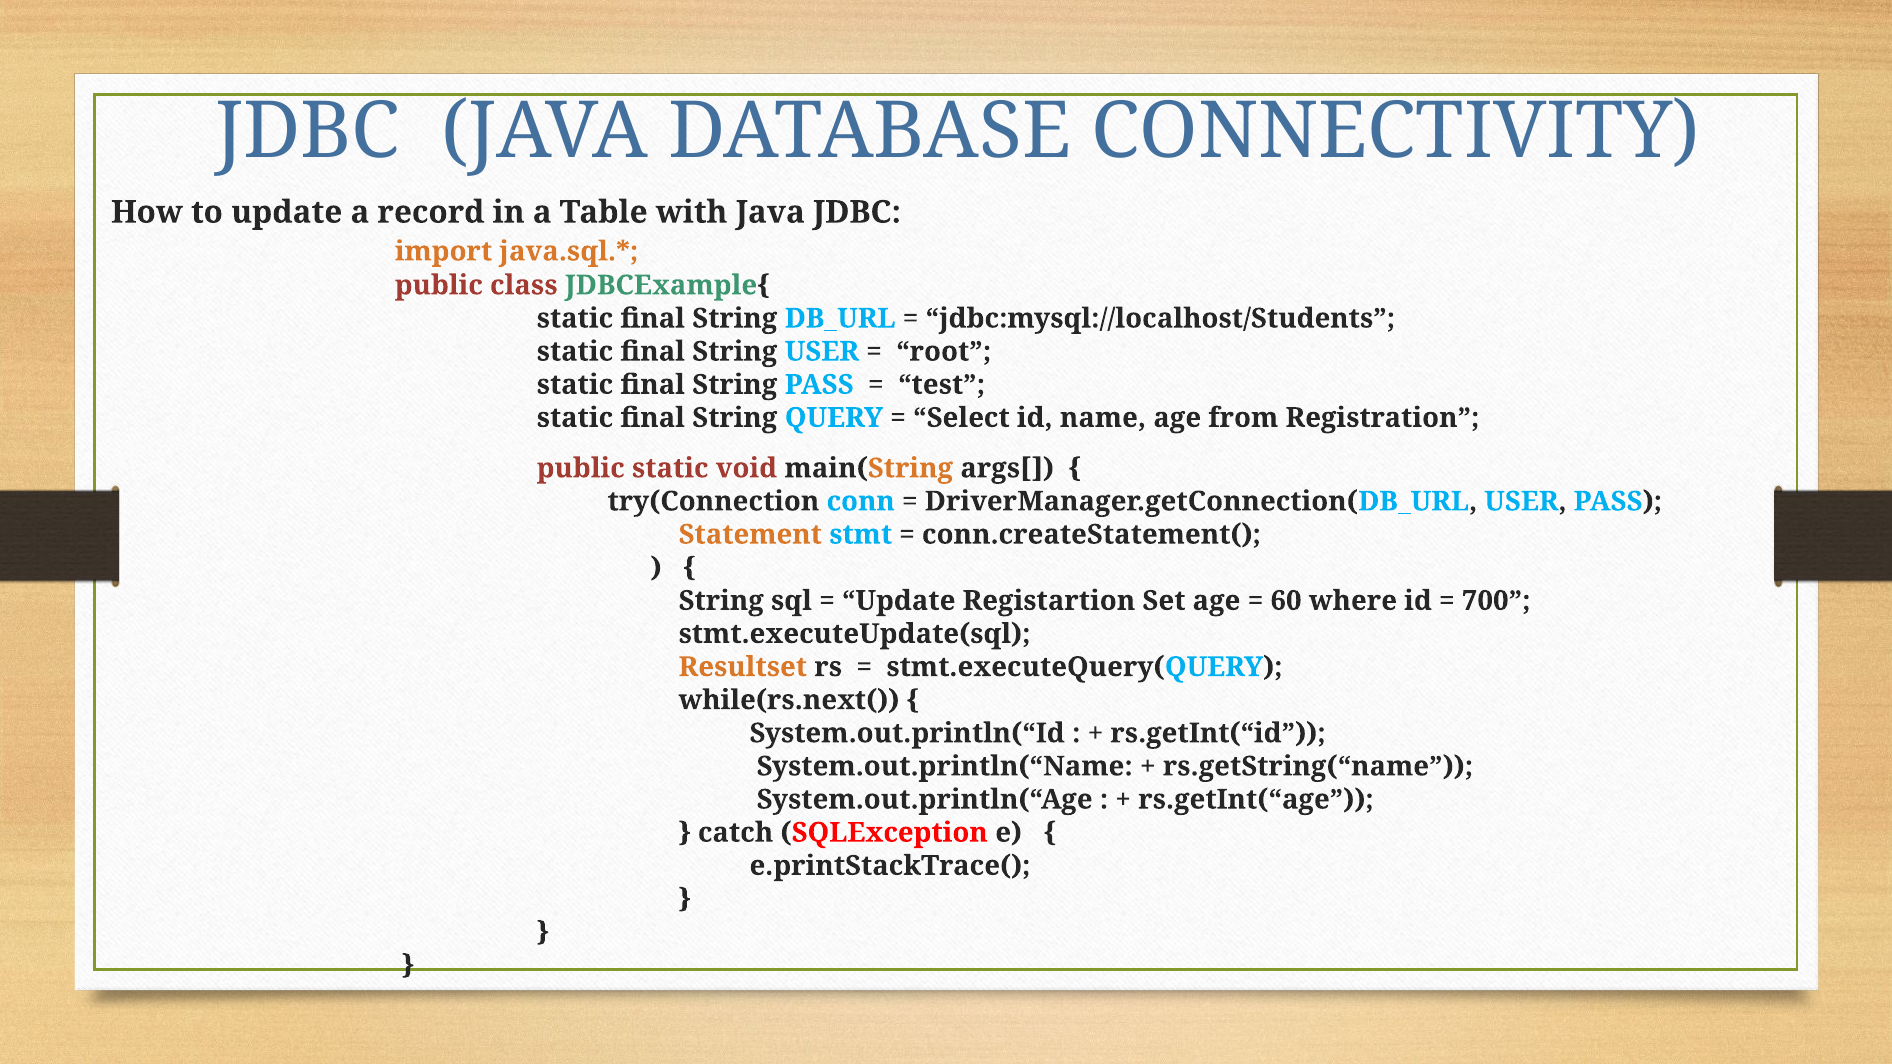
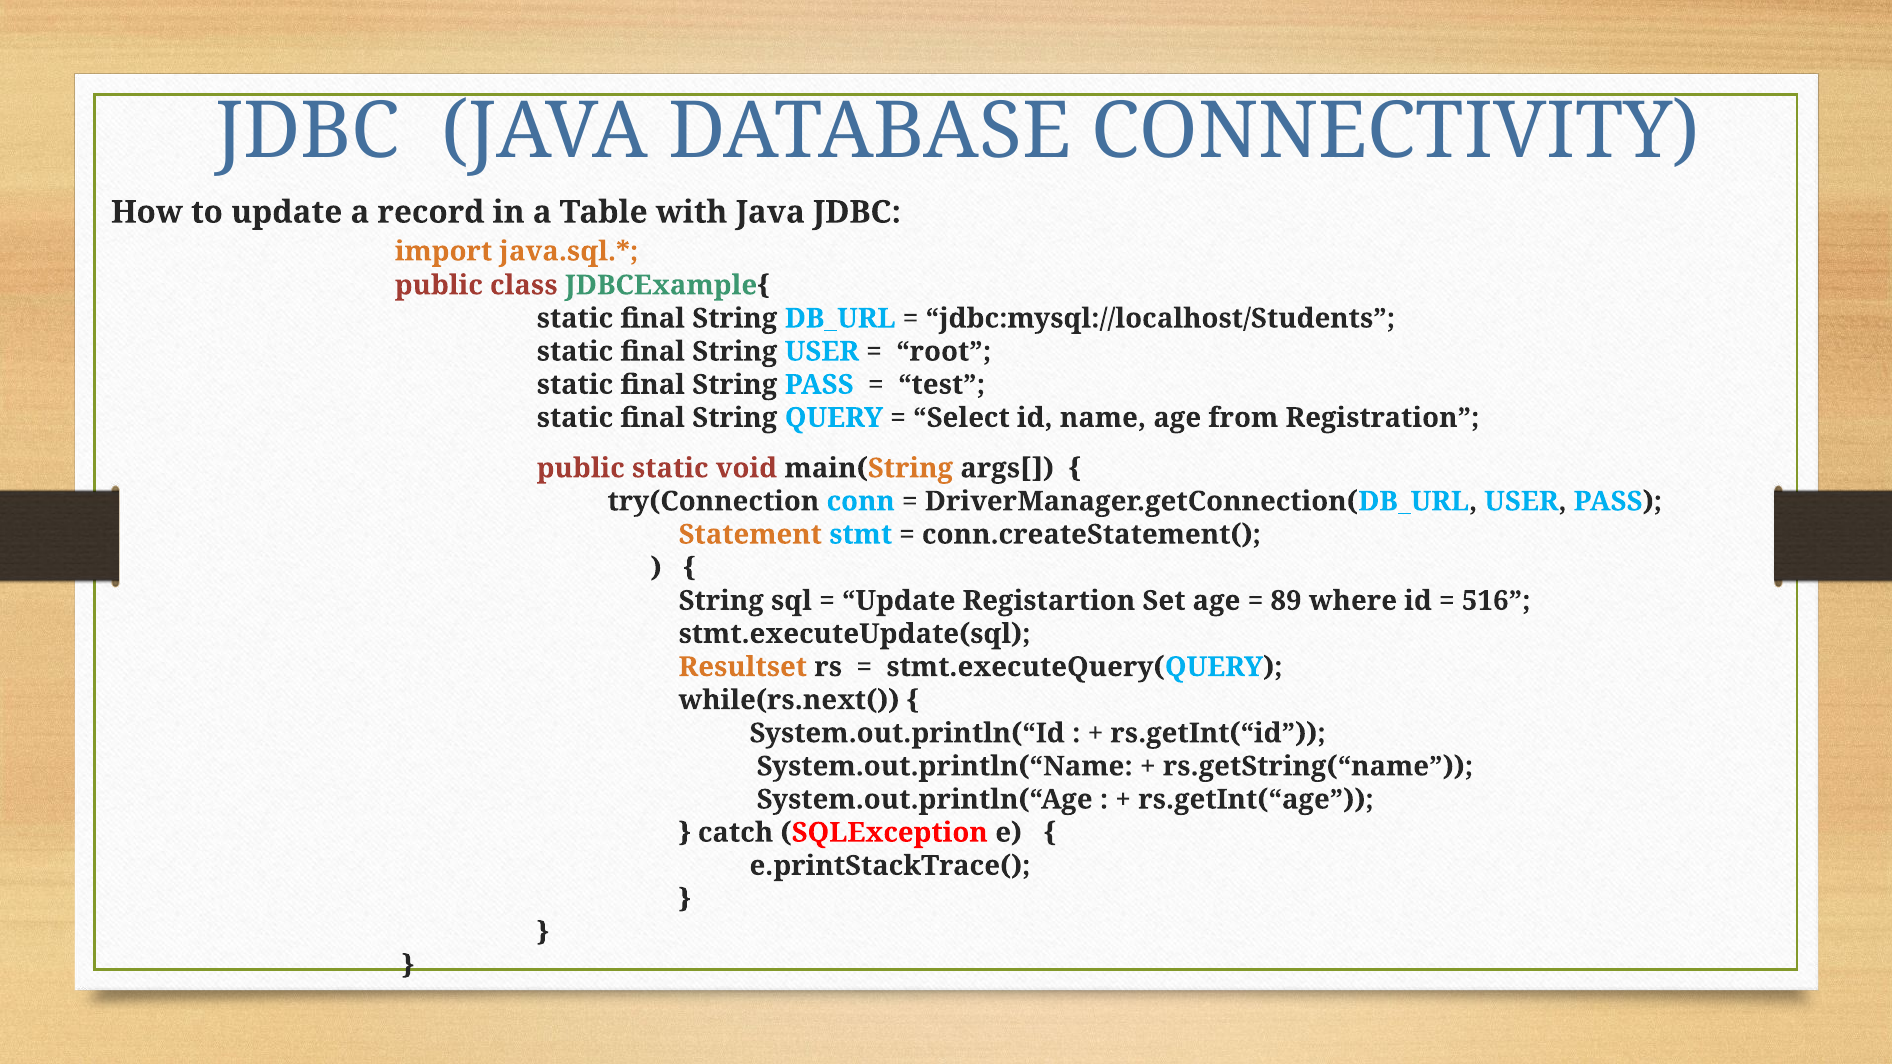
60: 60 -> 89
700: 700 -> 516
